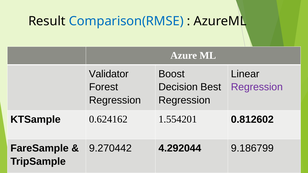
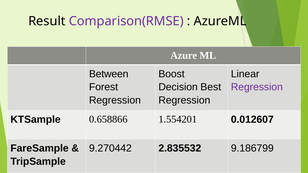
Comparison(RMSE colour: blue -> purple
Validator: Validator -> Between
0.624162: 0.624162 -> 0.658866
0.812602: 0.812602 -> 0.012607
4.292044: 4.292044 -> 2.835532
